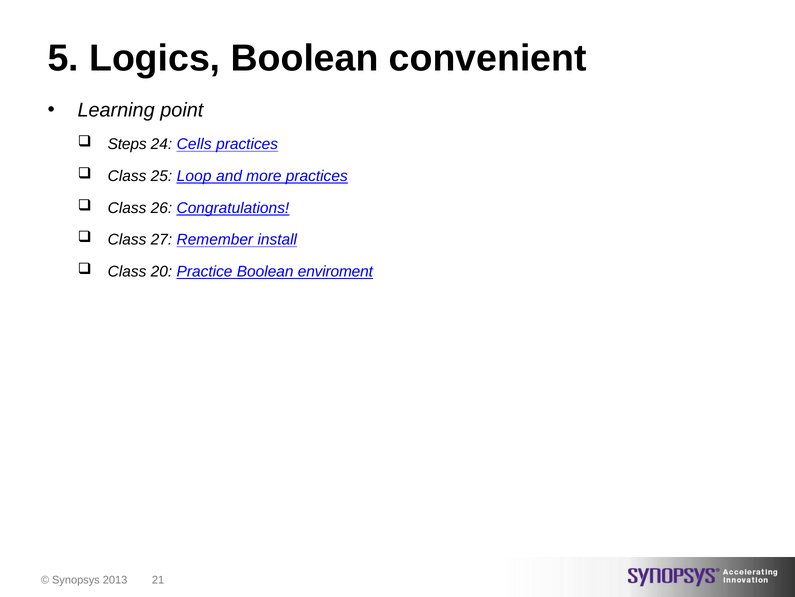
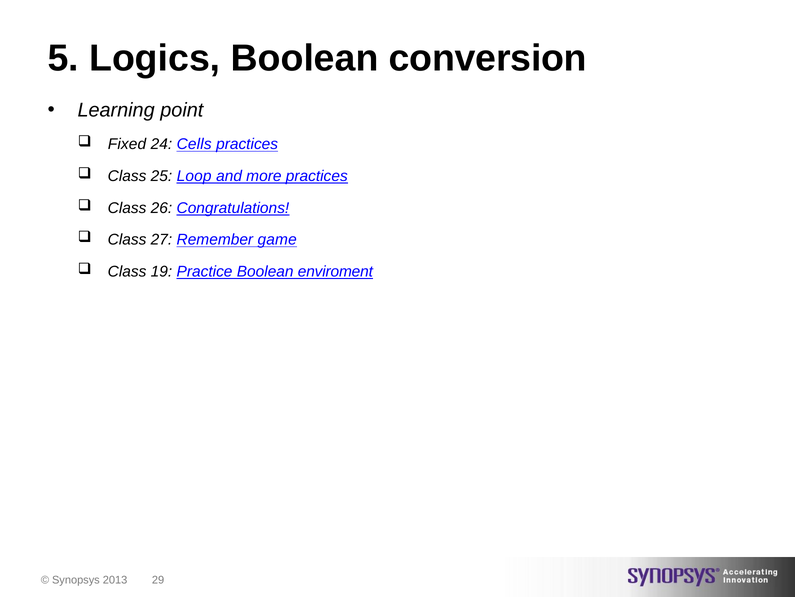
convenient: convenient -> conversion
Steps: Steps -> Fixed
install: install -> game
20: 20 -> 19
21: 21 -> 29
